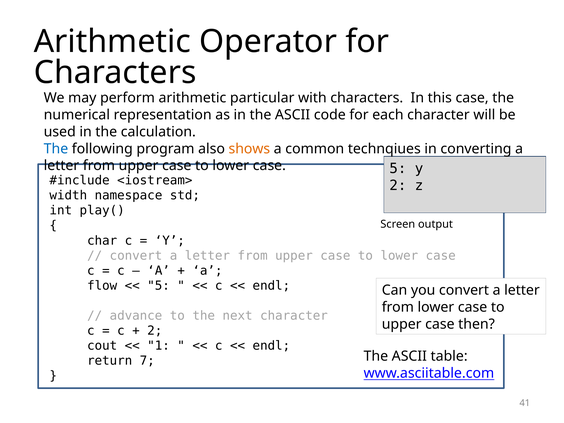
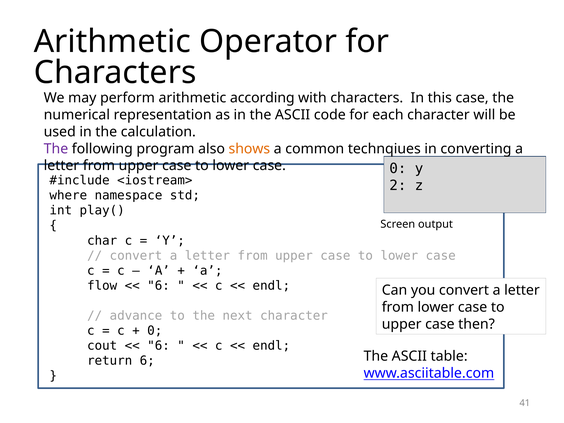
particular: particular -> according
The at (56, 149) colour: blue -> purple
5 at (398, 169): 5 -> 0
width: width -> where
5 at (159, 286): 5 -> 6
2 at (155, 331): 2 -> 0
1 at (159, 346): 1 -> 6
return 7: 7 -> 6
